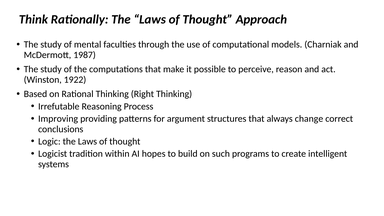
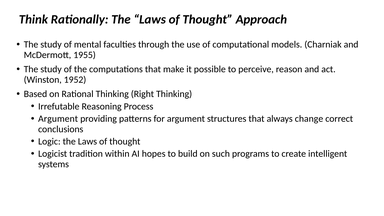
1987: 1987 -> 1955
1922: 1922 -> 1952
Improving at (58, 119): Improving -> Argument
